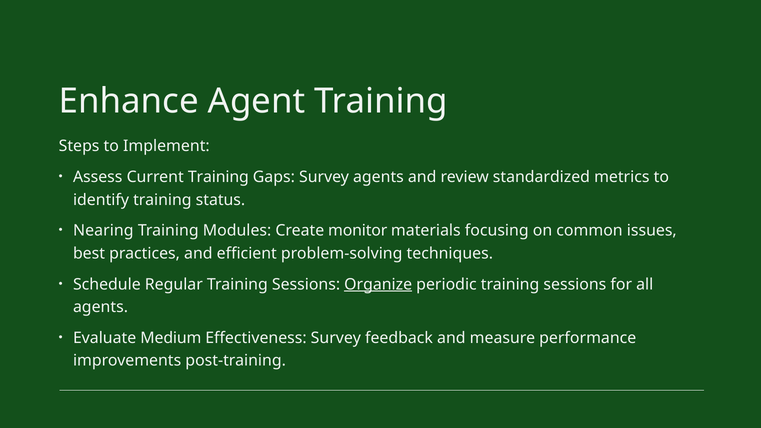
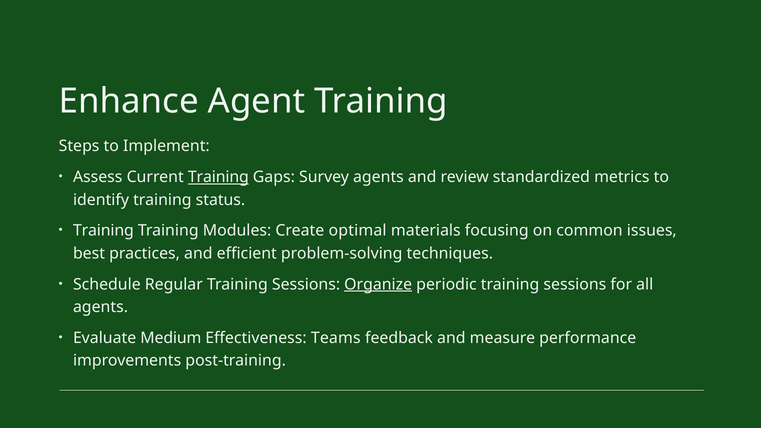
Training at (218, 177) underline: none -> present
Nearing at (103, 231): Nearing -> Training
monitor: monitor -> optimal
Effectiveness Survey: Survey -> Teams
